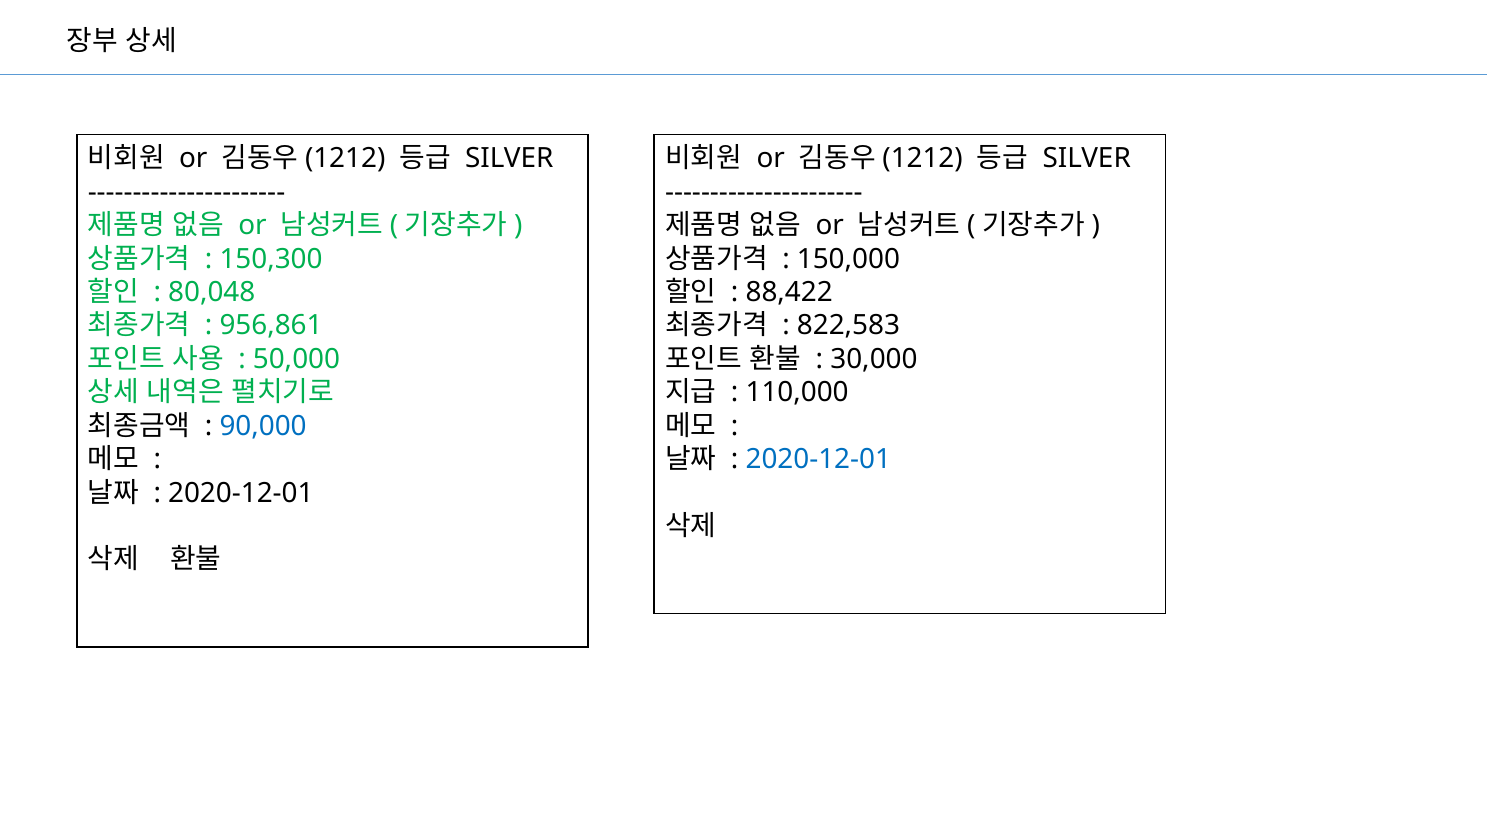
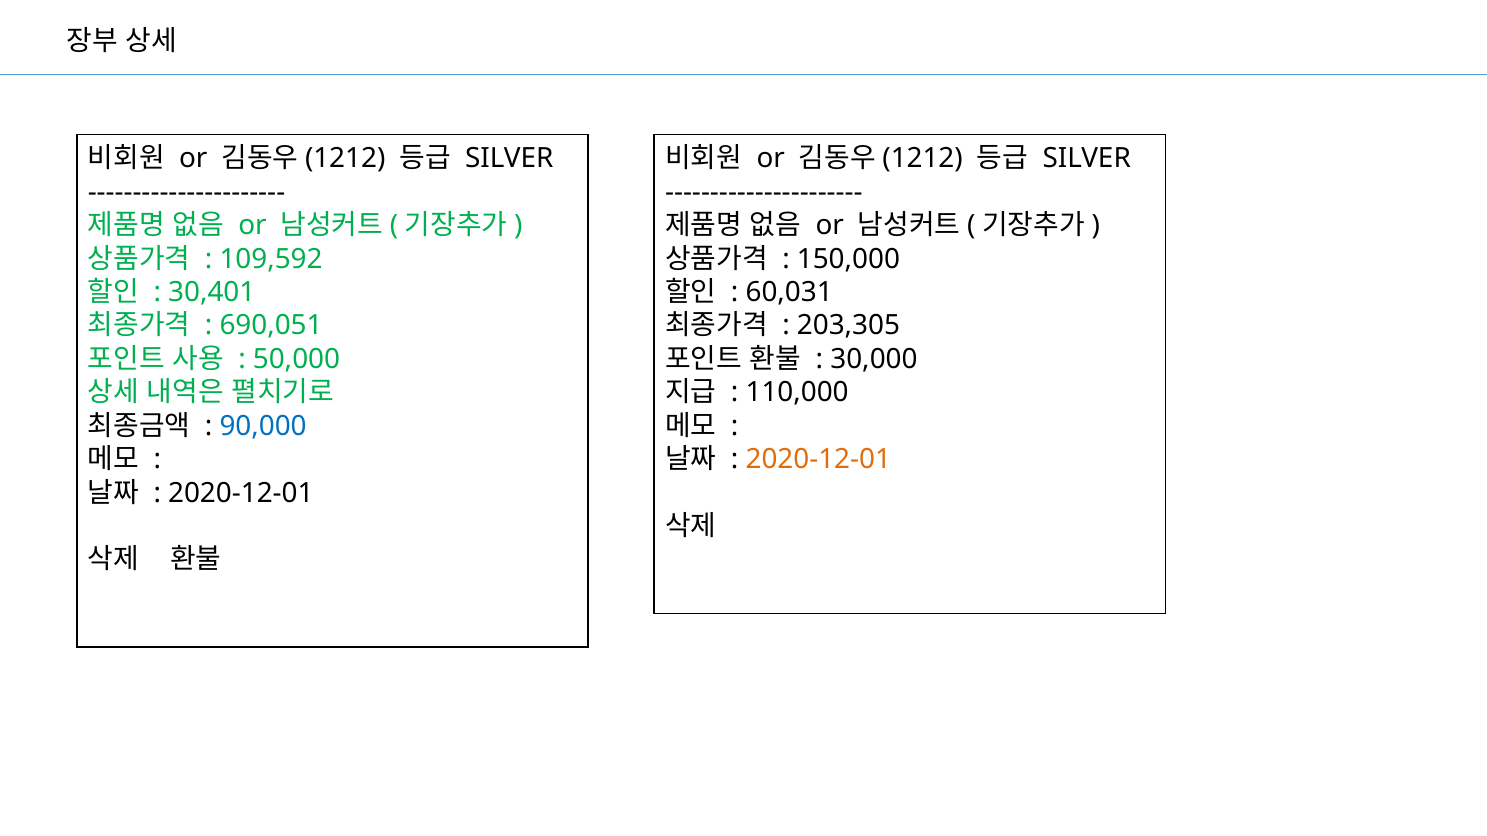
150,300: 150,300 -> 109,592
80,048: 80,048 -> 30,401
88,422: 88,422 -> 60,031
956,861: 956,861 -> 690,051
822,583: 822,583 -> 203,305
2020-12-01 at (818, 460) colour: blue -> orange
